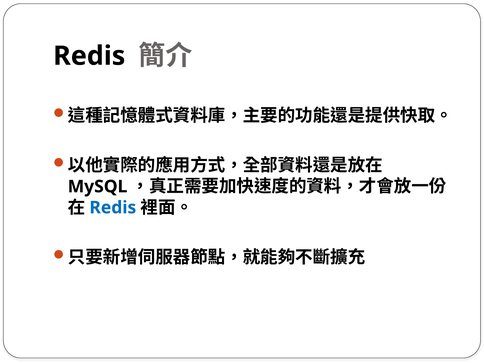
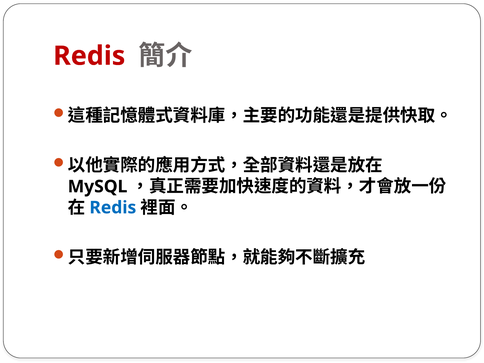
Redis at (89, 56) colour: black -> red
